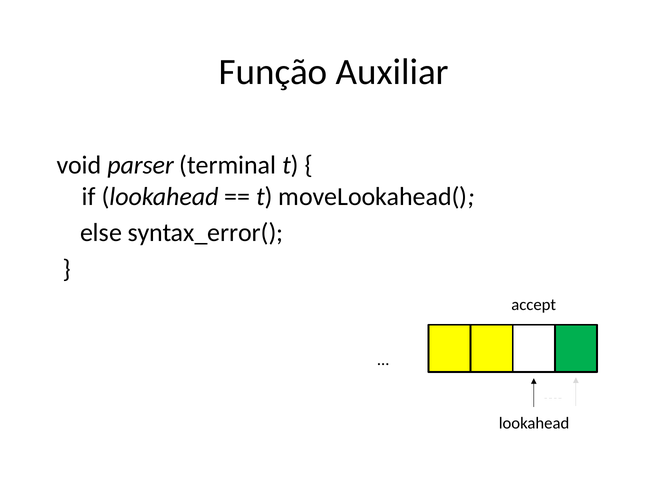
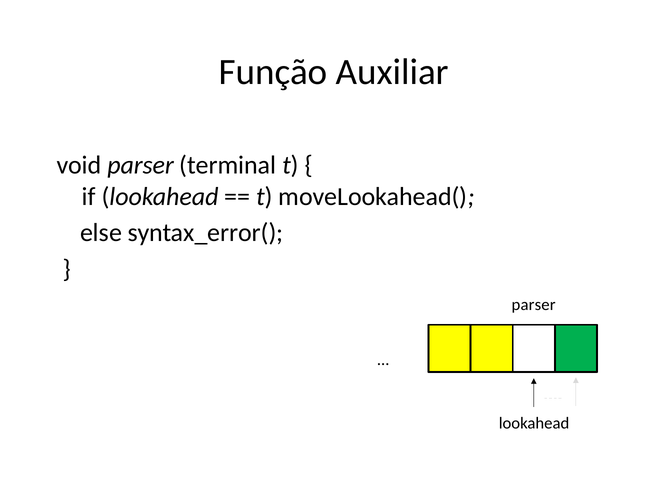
accept at (534, 305): accept -> parser
